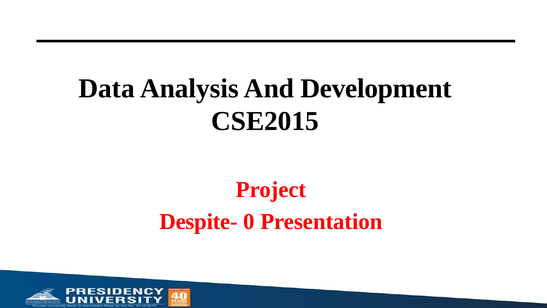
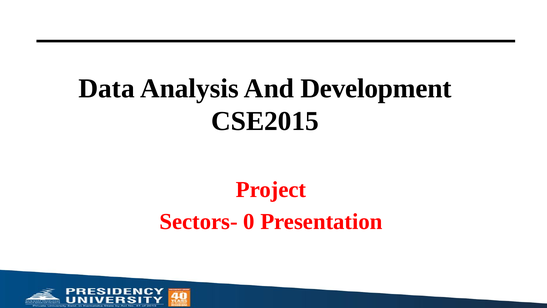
Despite-: Despite- -> Sectors-
